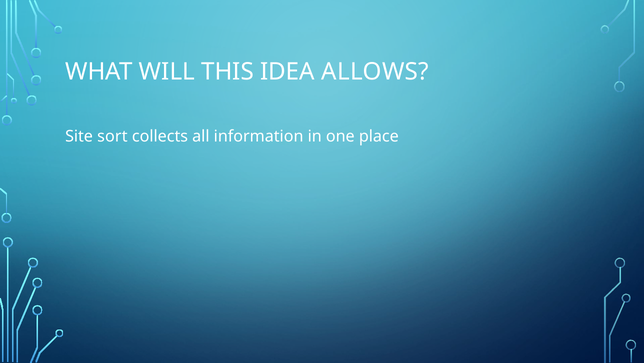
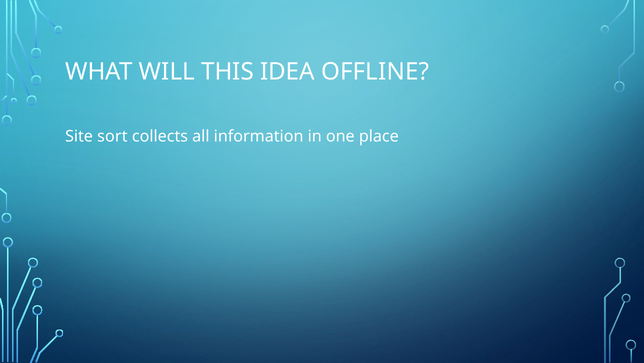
ALLOWS: ALLOWS -> OFFLINE
